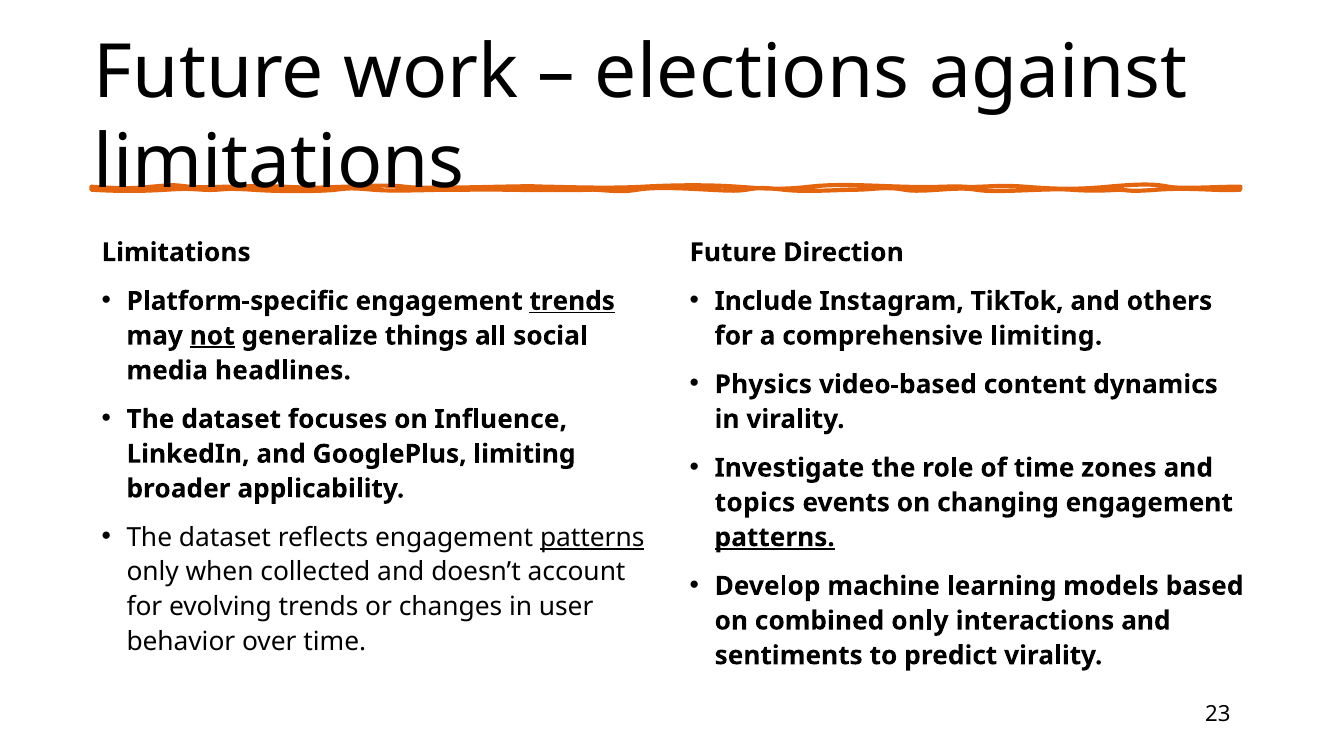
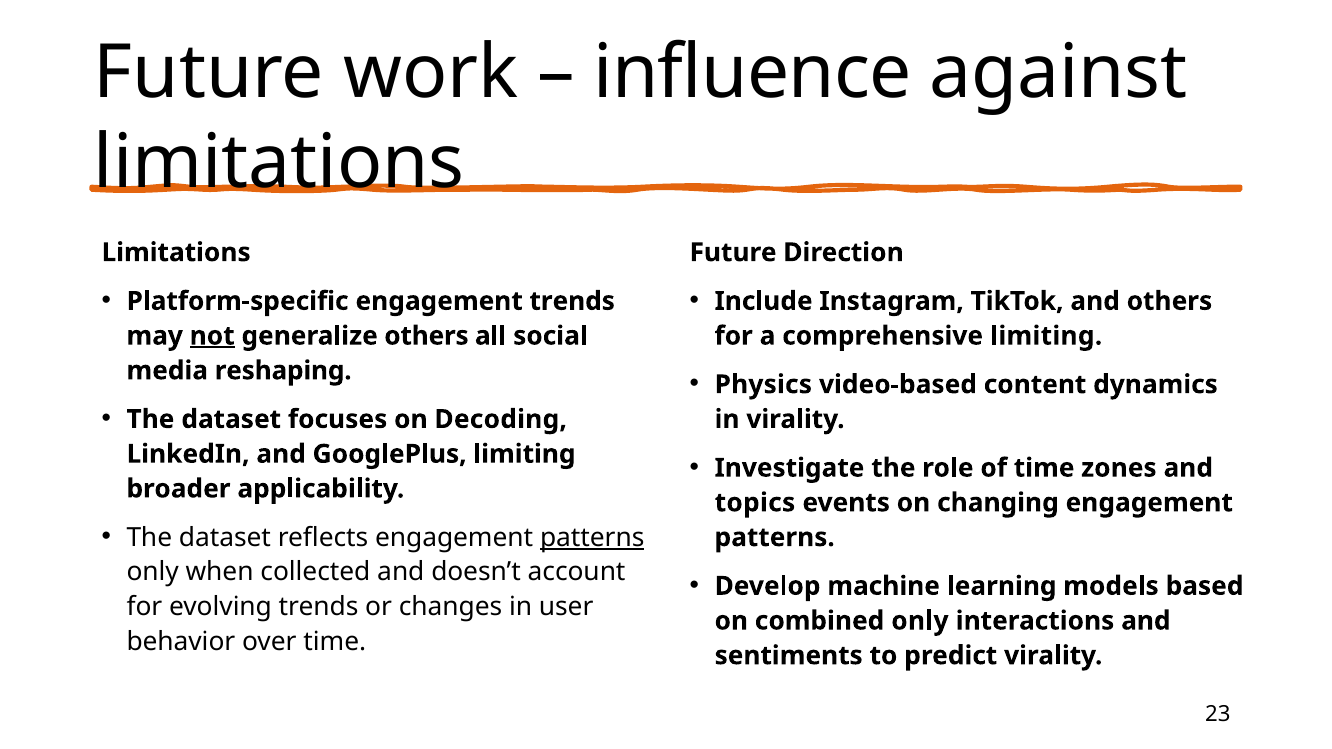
elections: elections -> influence
trends at (572, 301) underline: present -> none
generalize things: things -> others
headlines: headlines -> reshaping
Influence: Influence -> Decoding
patterns at (775, 538) underline: present -> none
